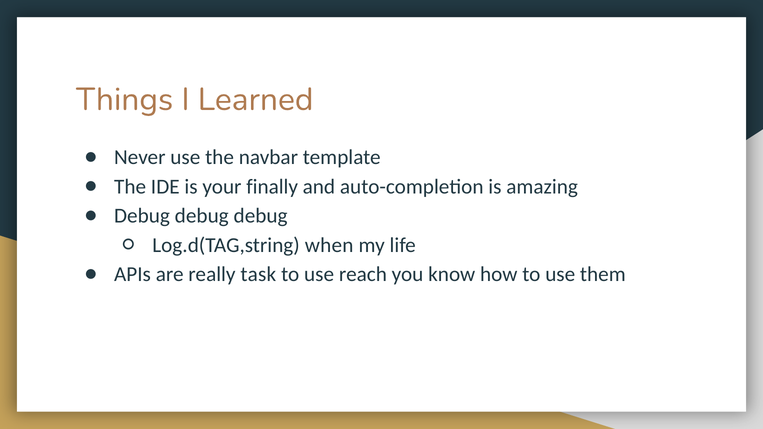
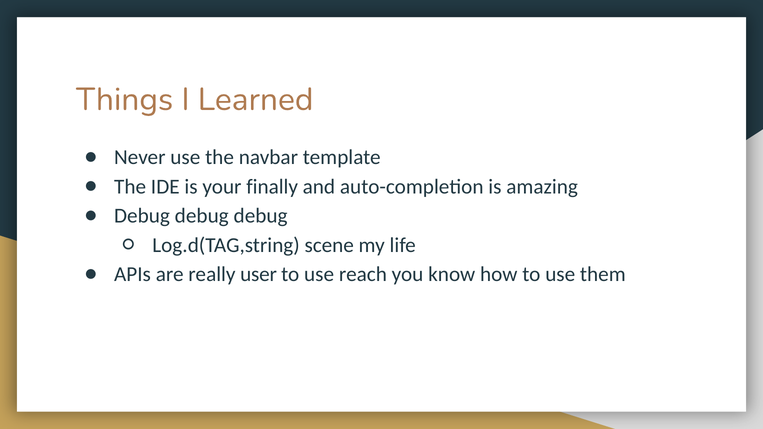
when: when -> scene
task: task -> user
